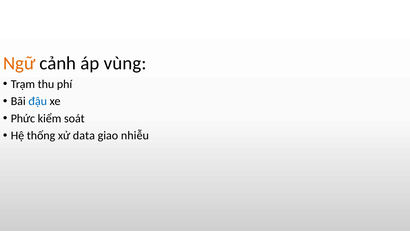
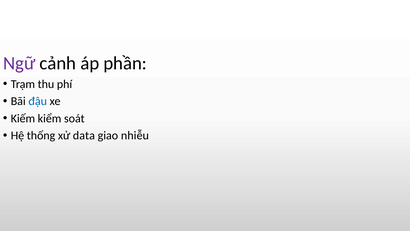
Ngữ colour: orange -> purple
vùng: vùng -> phần
Phức: Phức -> Kiếm
